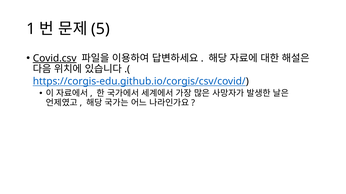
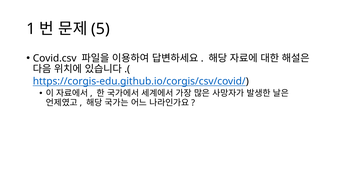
Covid.csv underline: present -> none
